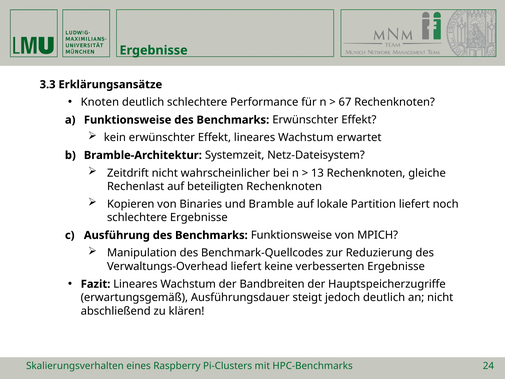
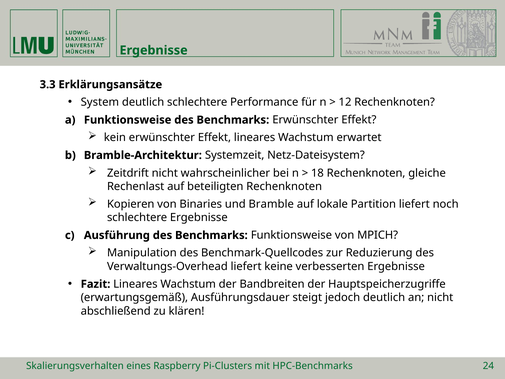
Knoten: Knoten -> System
67: 67 -> 12
13: 13 -> 18
